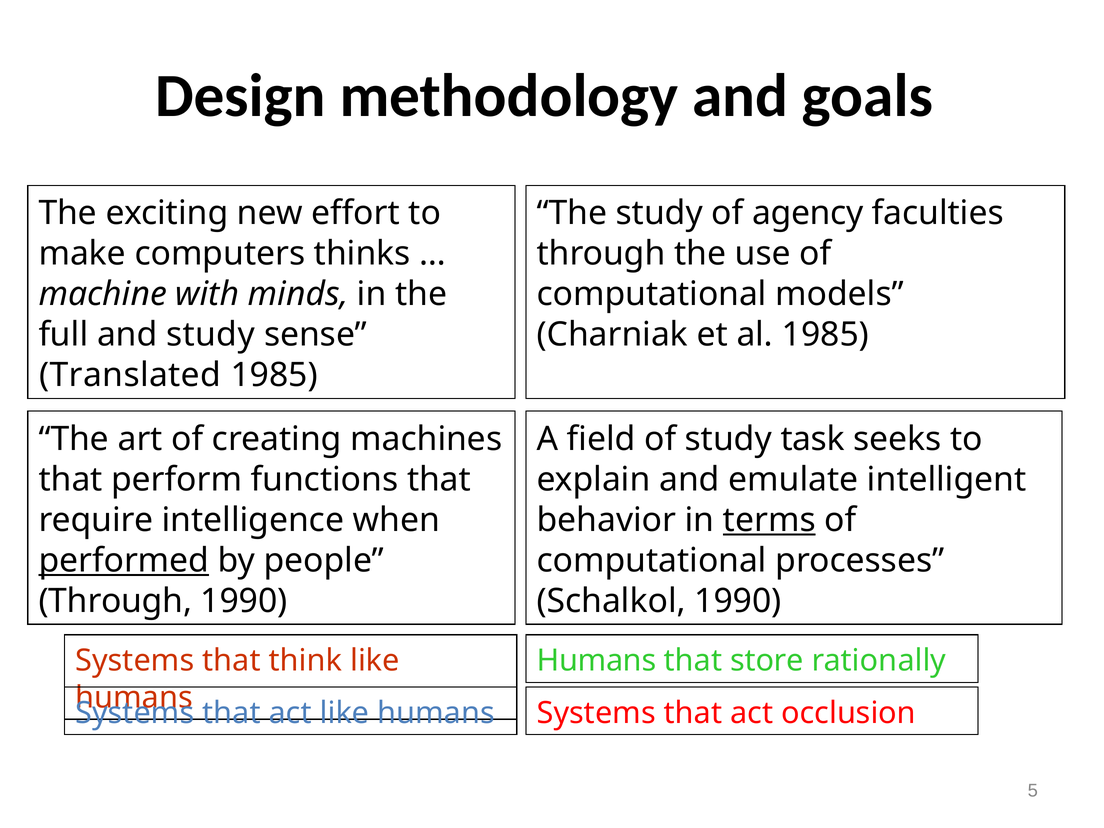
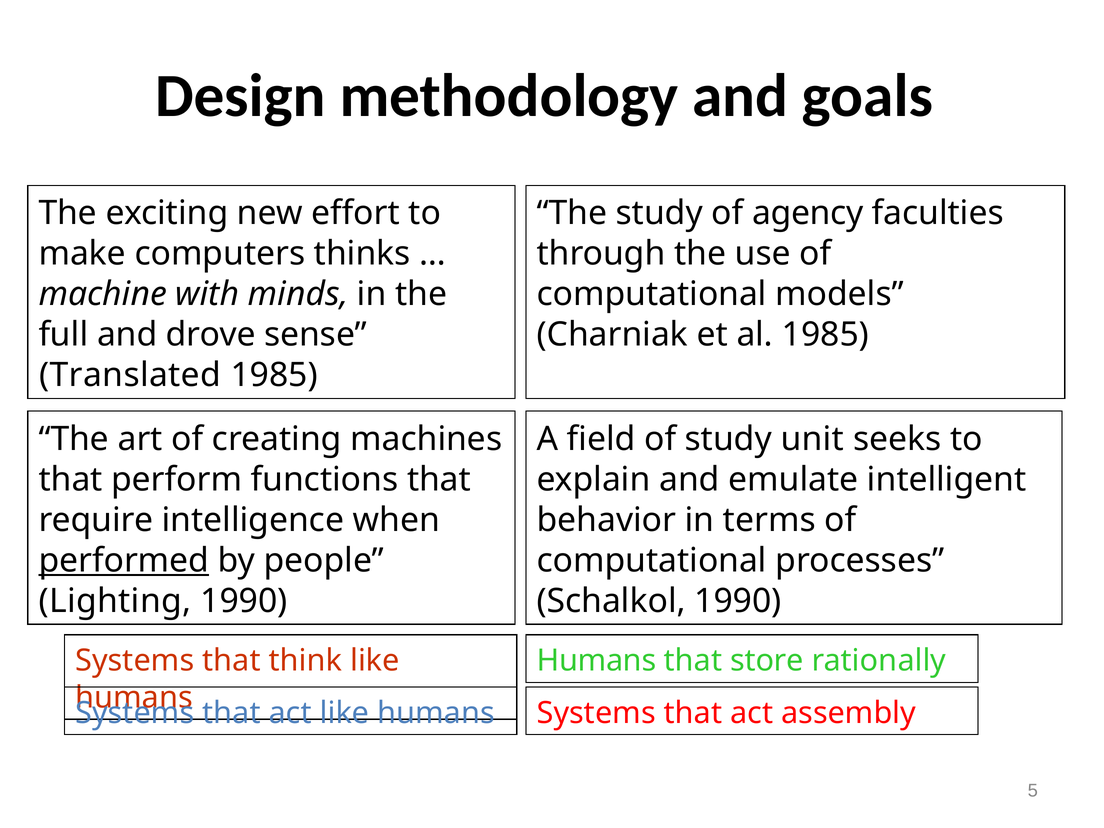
and study: study -> drove
task: task -> unit
terms underline: present -> none
Through at (115, 601): Through -> Lighting
occlusion: occlusion -> assembly
